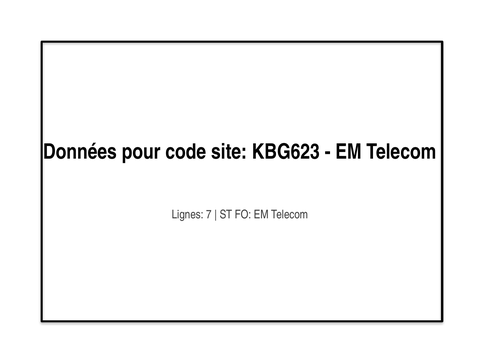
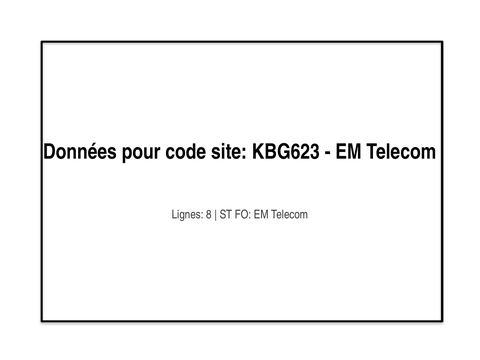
7: 7 -> 8
